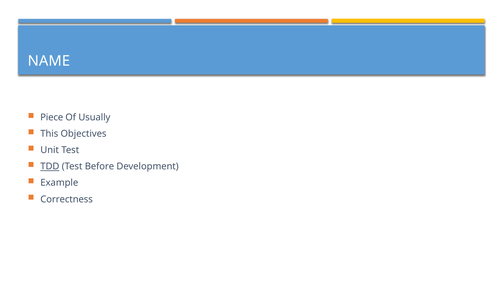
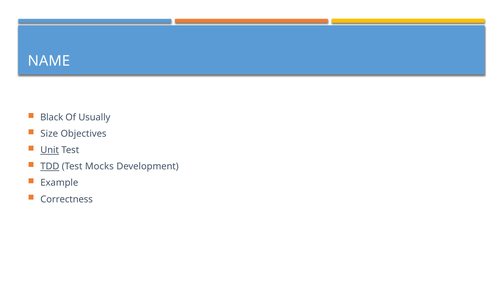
Piece: Piece -> Black
This: This -> Size
Unit underline: none -> present
Before: Before -> Mocks
